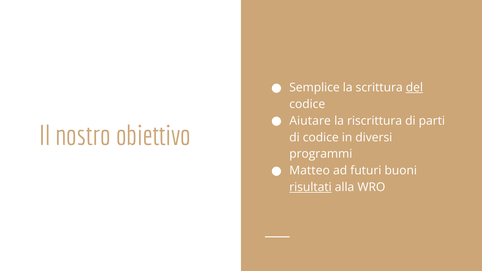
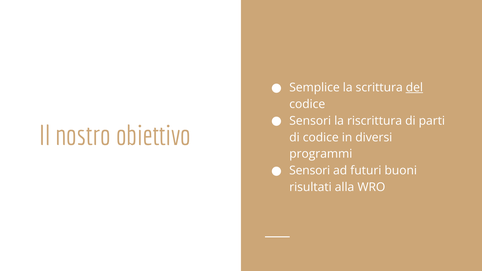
Aiutare at (310, 121): Aiutare -> Sensori
Matteo at (310, 171): Matteo -> Sensori
risultati underline: present -> none
